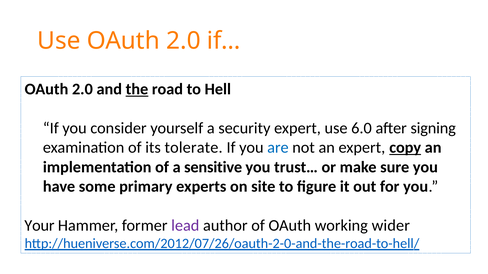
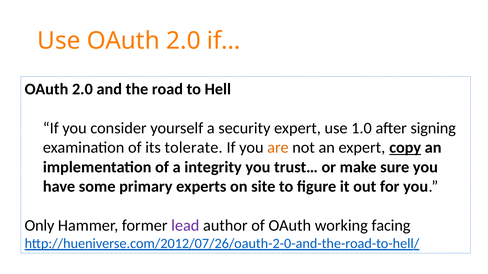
the underline: present -> none
6.0: 6.0 -> 1.0
are colour: blue -> orange
sensitive: sensitive -> integrity
Your: Your -> Only
wider: wider -> facing
